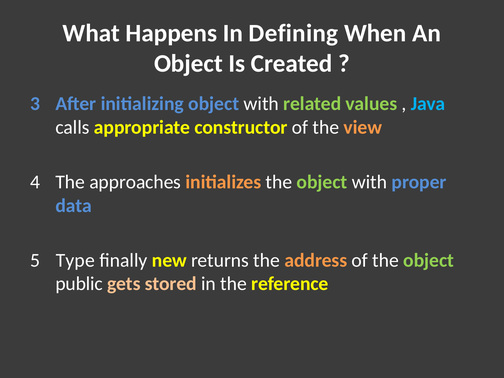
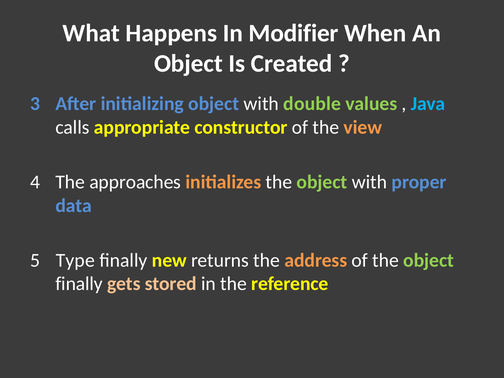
Defining: Defining -> Modifier
related: related -> double
public at (79, 284): public -> finally
